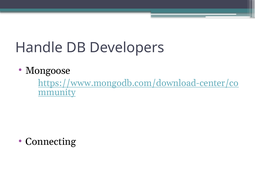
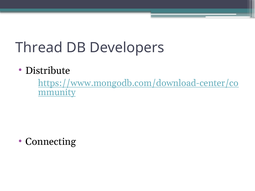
Handle: Handle -> Thread
Mongoose: Mongoose -> Distribute
